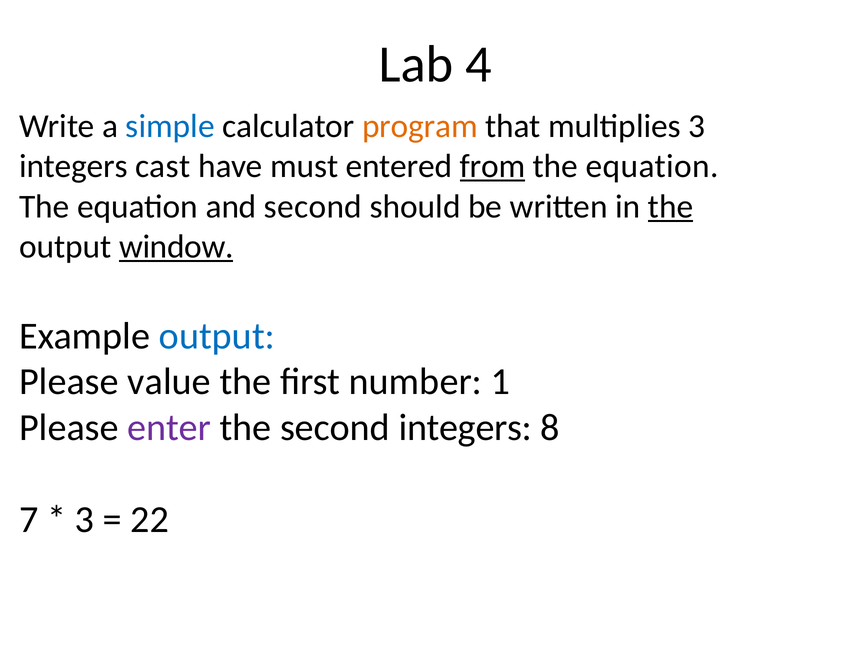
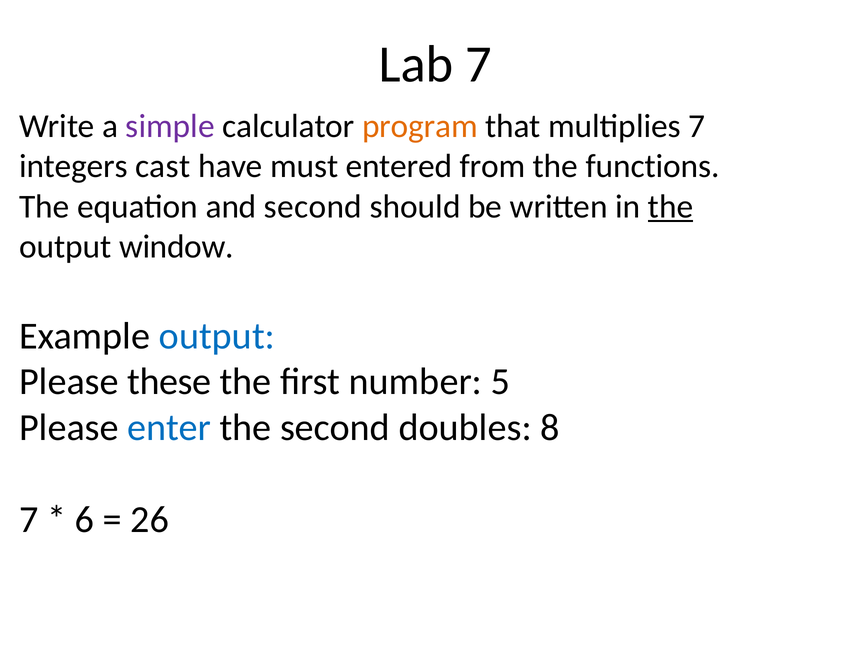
Lab 4: 4 -> 7
simple colour: blue -> purple
multiplies 3: 3 -> 7
from underline: present -> none
equation at (652, 166): equation -> functions
window underline: present -> none
value: value -> these
1: 1 -> 5
enter colour: purple -> blue
second integers: integers -> doubles
3 at (84, 519): 3 -> 6
22: 22 -> 26
